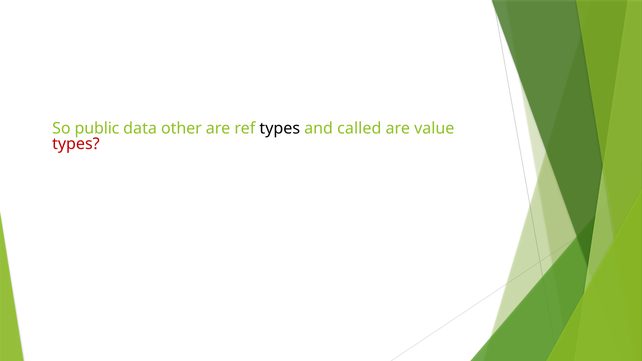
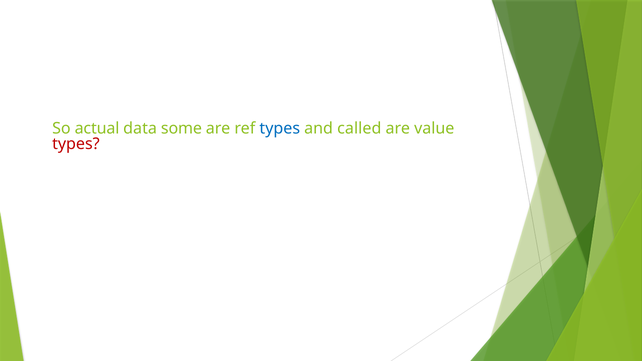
public: public -> actual
other: other -> some
types at (280, 129) colour: black -> blue
